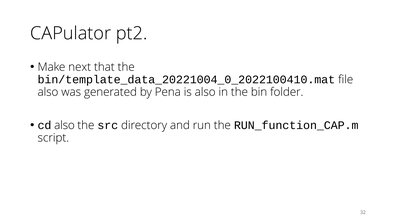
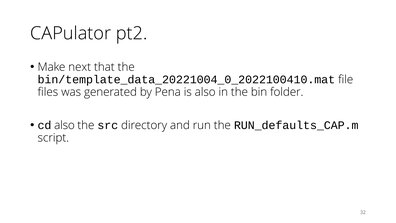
also at (48, 92): also -> files
RUN_function_CAP.m: RUN_function_CAP.m -> RUN_defaults_CAP.m
